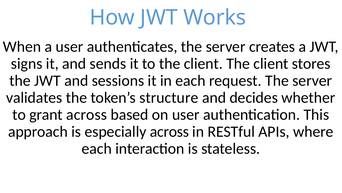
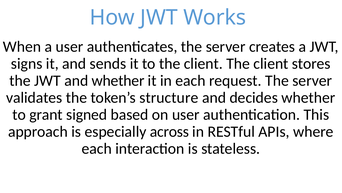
and sessions: sessions -> whether
grant across: across -> signed
